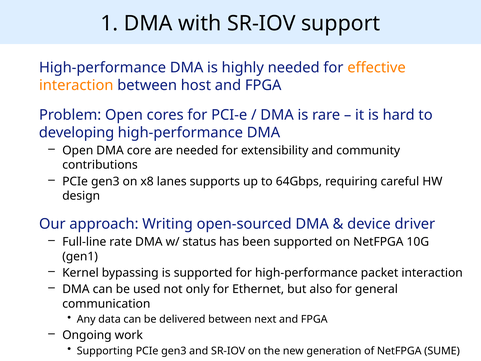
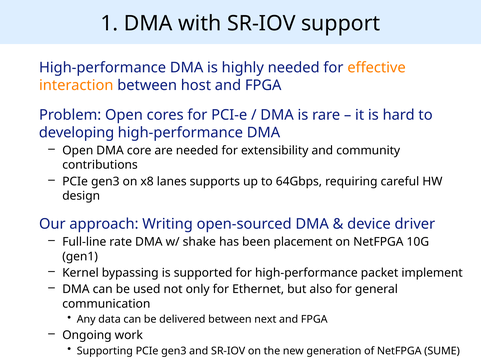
status: status -> shake
been supported: supported -> placement
packet interaction: interaction -> implement
